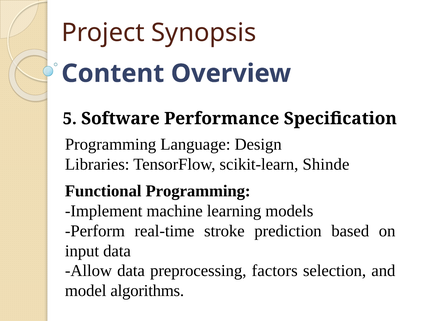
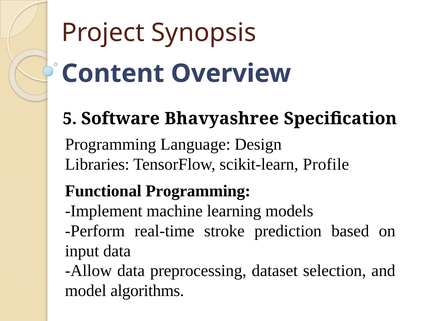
Performance: Performance -> Bhavyashree
Shinde: Shinde -> Profile
factors: factors -> dataset
